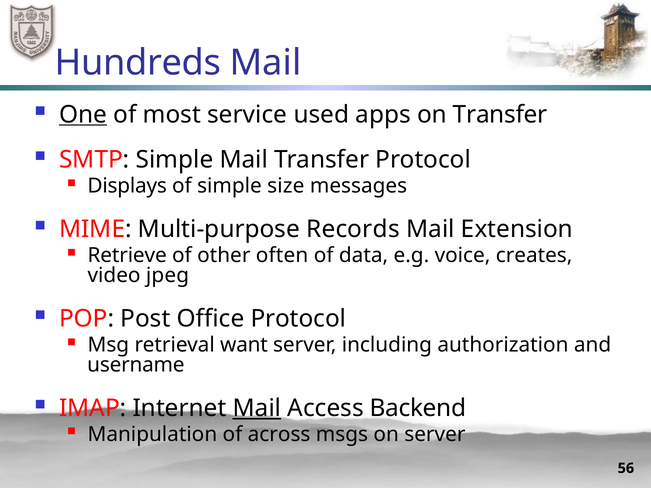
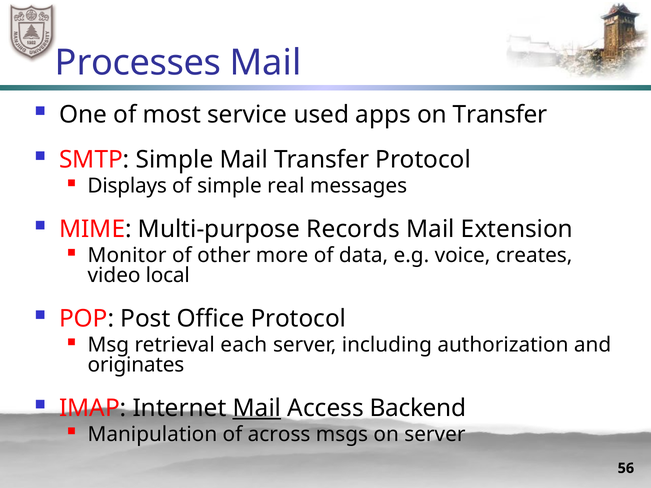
Hundreds: Hundreds -> Processes
One underline: present -> none
size: size -> real
Retrieve: Retrieve -> Monitor
often: often -> more
jpeg: jpeg -> local
want: want -> each
username: username -> originates
